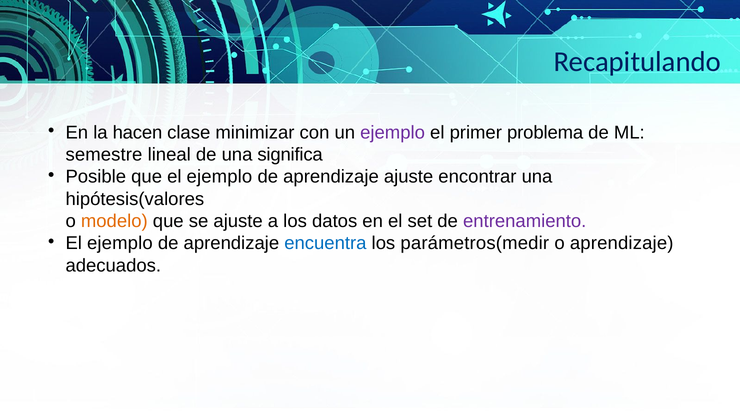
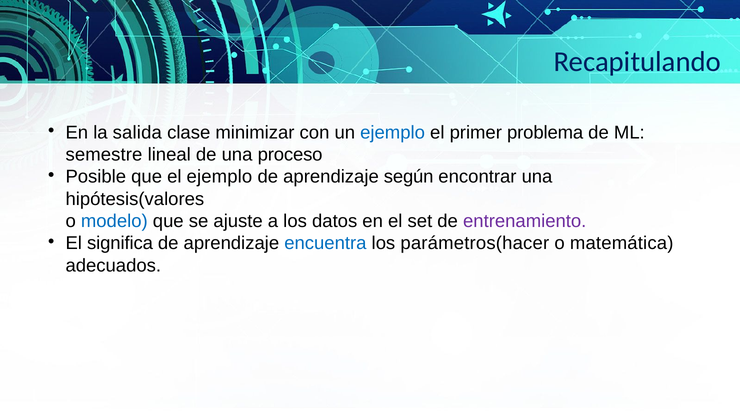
hacen: hacen -> salida
ejemplo at (393, 133) colour: purple -> blue
significa: significa -> proceso
aprendizaje ajuste: ajuste -> según
modelo colour: orange -> blue
ejemplo at (120, 244): ejemplo -> significa
parámetros(medir: parámetros(medir -> parámetros(hacer
o aprendizaje: aprendizaje -> matemática
